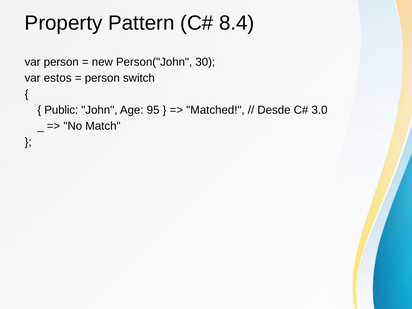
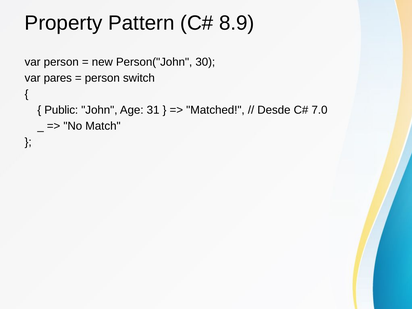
8.4: 8.4 -> 8.9
estos: estos -> pares
95: 95 -> 31
3.0: 3.0 -> 7.0
